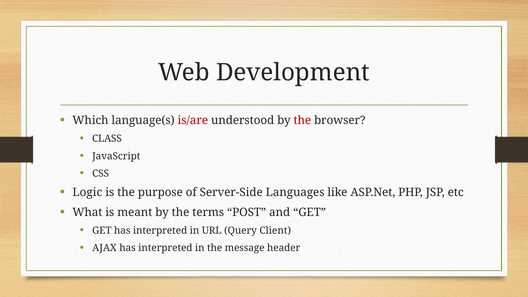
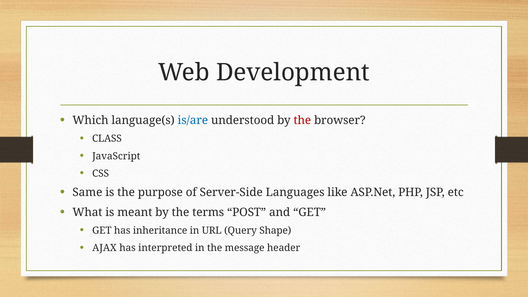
is/are colour: red -> blue
Logic: Logic -> Same
GET has interpreted: interpreted -> inheritance
Client: Client -> Shape
